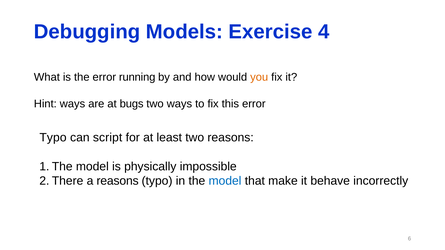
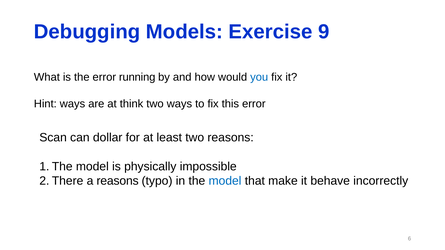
4: 4 -> 9
you colour: orange -> blue
bugs: bugs -> think
Typo at (53, 138): Typo -> Scan
script: script -> dollar
